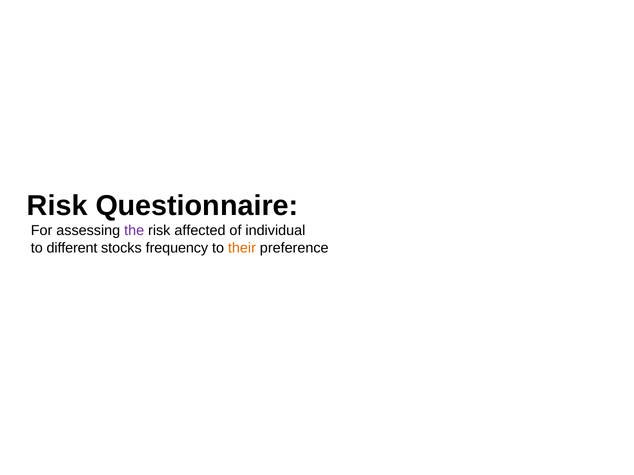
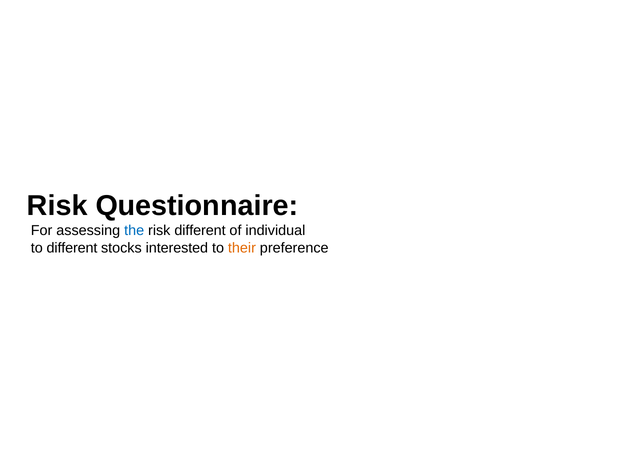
the colour: purple -> blue
risk affected: affected -> different
frequency: frequency -> interested
